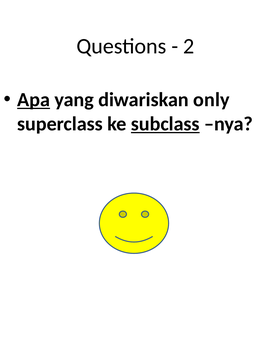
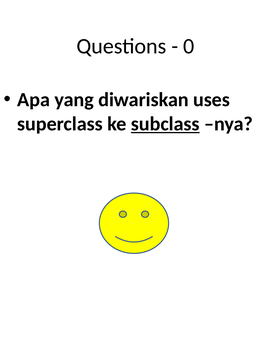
2: 2 -> 0
Apa underline: present -> none
only: only -> uses
